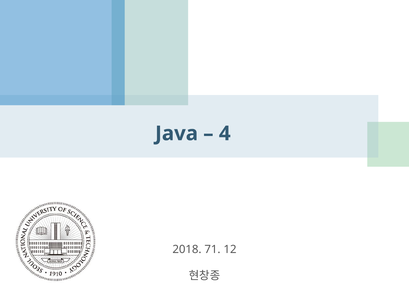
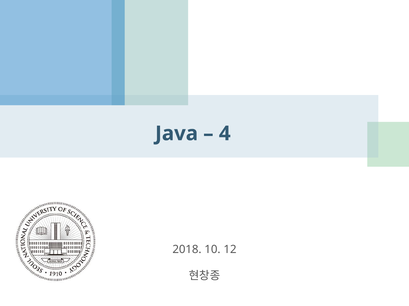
71: 71 -> 10
